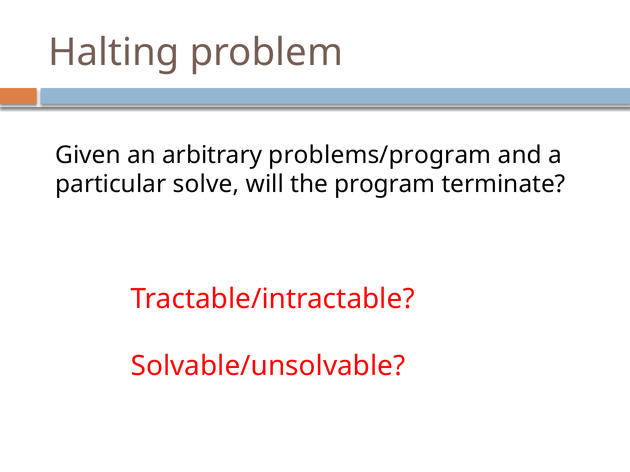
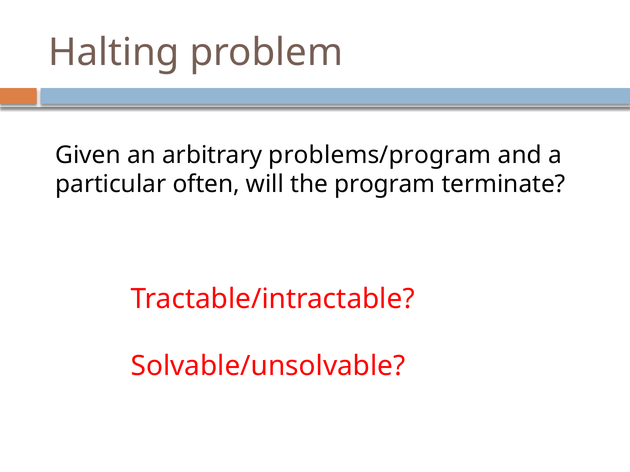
solve: solve -> often
